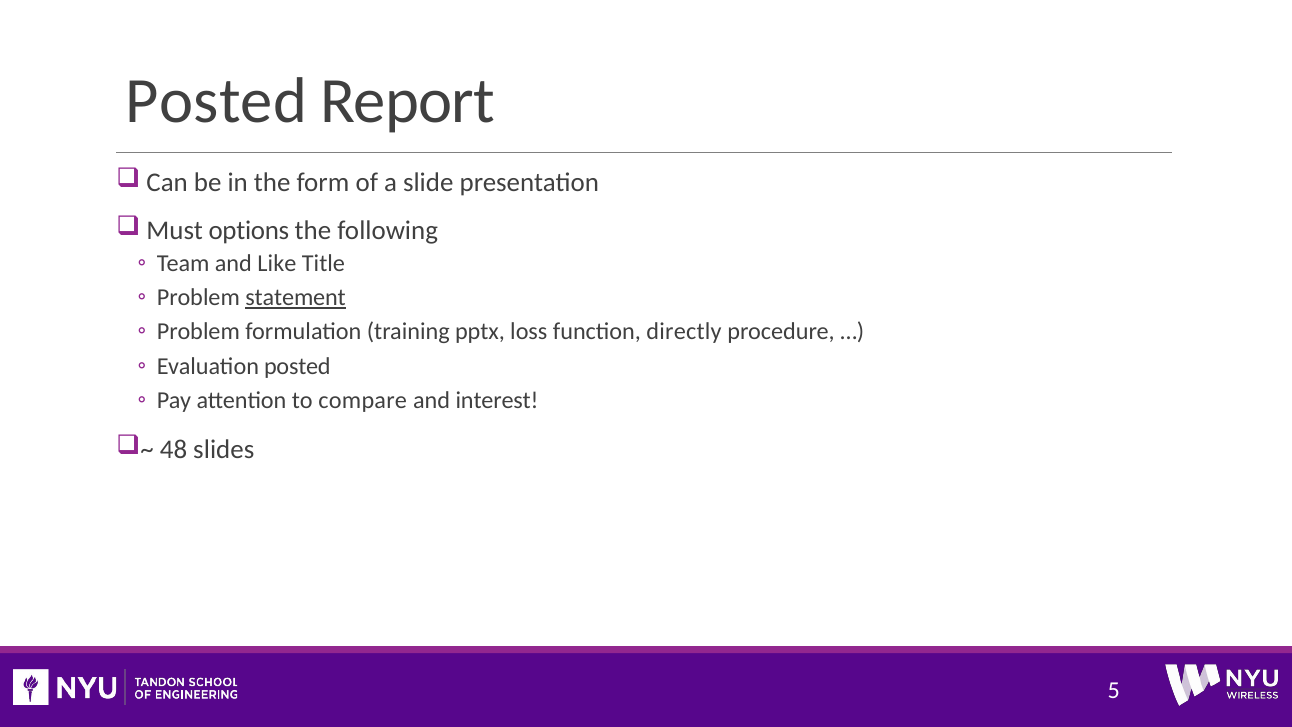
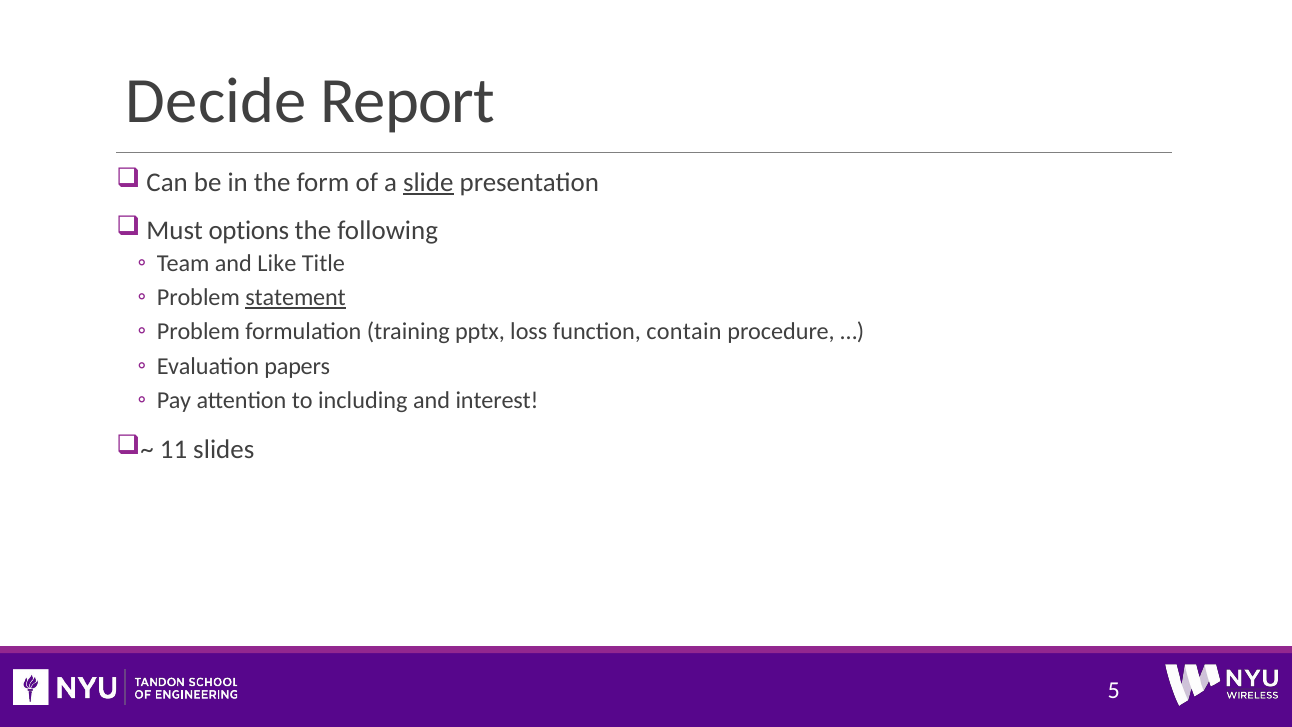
Posted at (216, 101): Posted -> Decide
slide underline: none -> present
directly: directly -> contain
Evaluation posted: posted -> papers
compare: compare -> including
48: 48 -> 11
